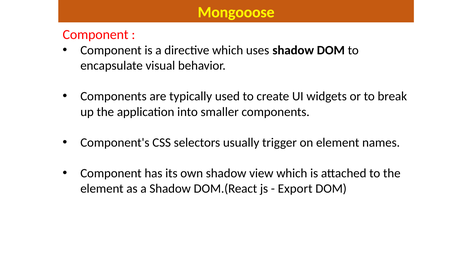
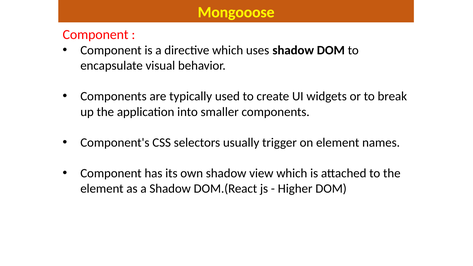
Export: Export -> Higher
